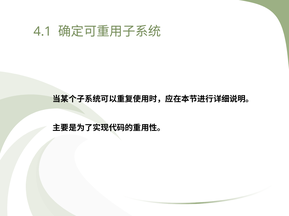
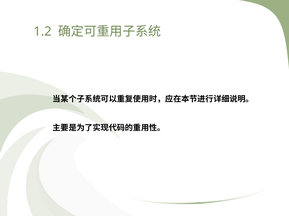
4.1: 4.1 -> 1.2
